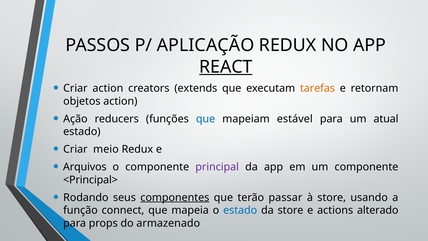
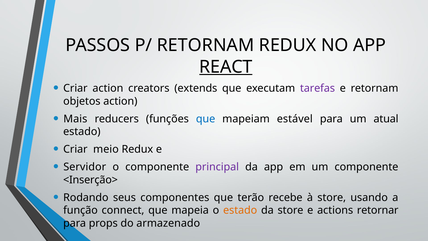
P/ APLICAÇÃO: APLICAÇÃO -> RETORNAM
tarefas colour: orange -> purple
Ação: Ação -> Mais
Arquivos: Arquivos -> Servidor
<Principal>: <Principal> -> <Inserção>
componentes underline: present -> none
passar: passar -> recebe
estado at (240, 210) colour: blue -> orange
alterado: alterado -> retornar
